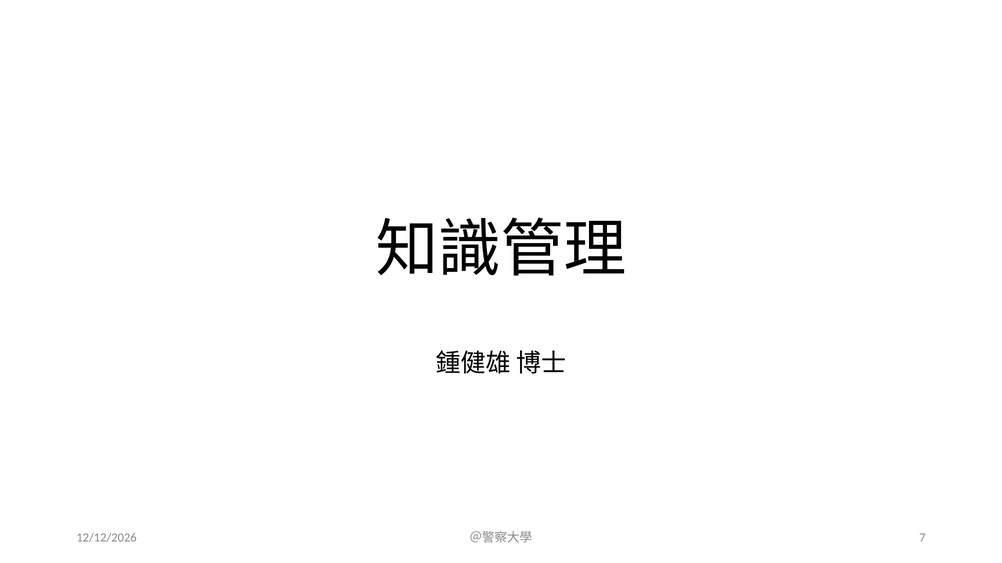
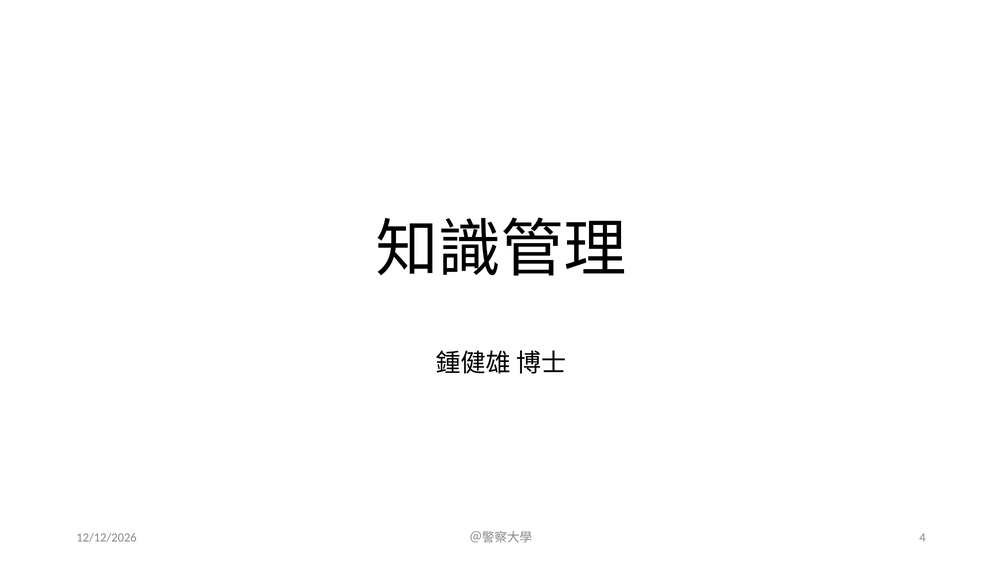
7: 7 -> 4
